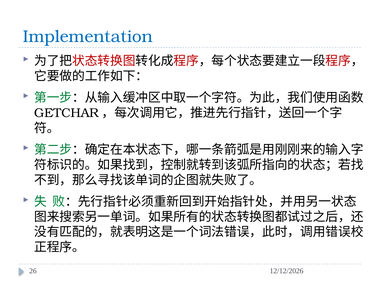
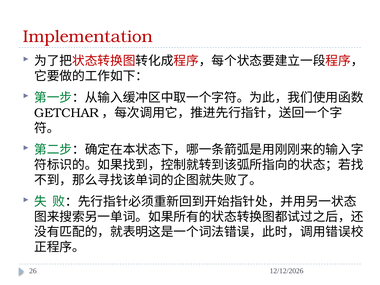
Implementation colour: blue -> red
